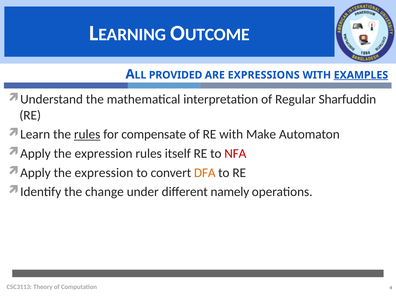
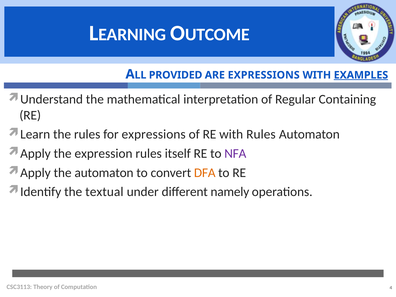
Sharfuddin: Sharfuddin -> Containing
rules at (87, 134) underline: present -> none
for compensate: compensate -> expressions
with Make: Make -> Rules
NFA colour: red -> purple
expression at (104, 173): expression -> automaton
change: change -> textual
